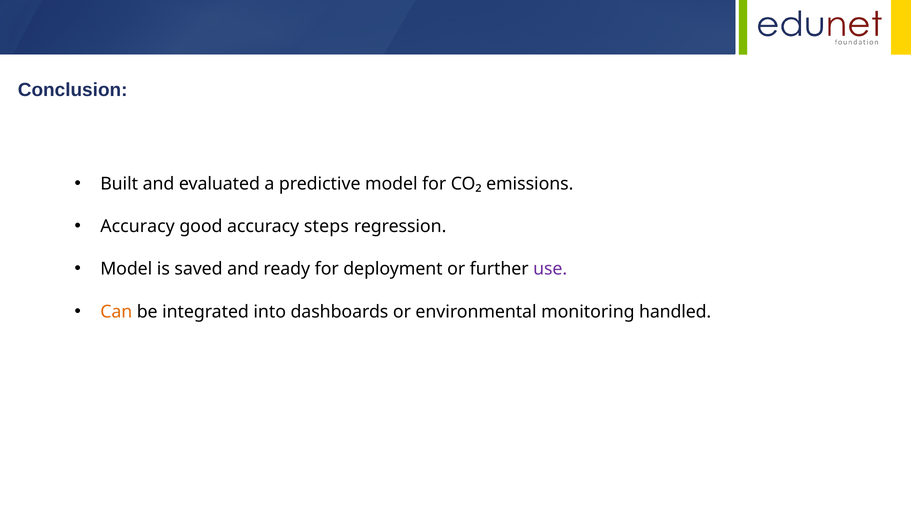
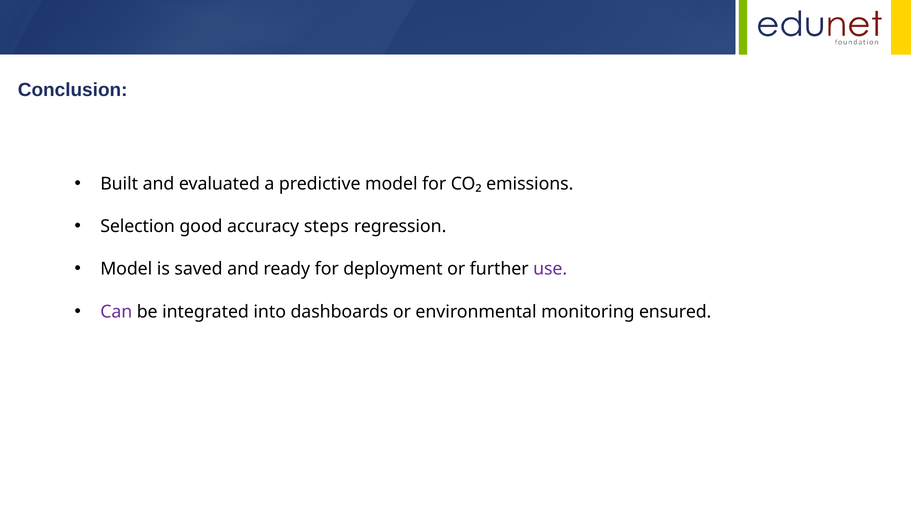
Accuracy at (138, 226): Accuracy -> Selection
Can colour: orange -> purple
handled: handled -> ensured
